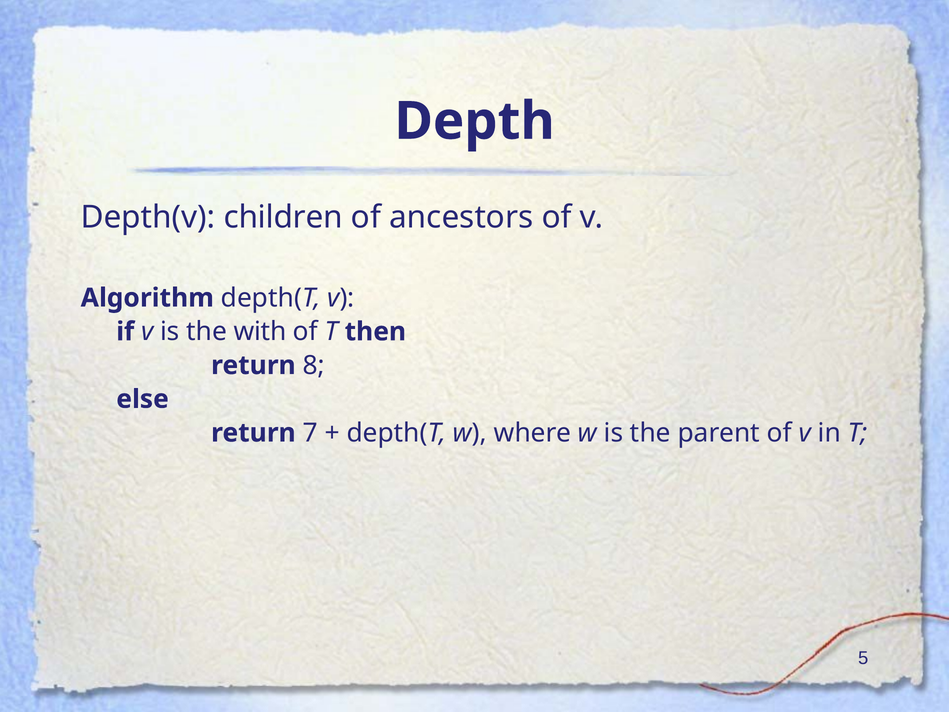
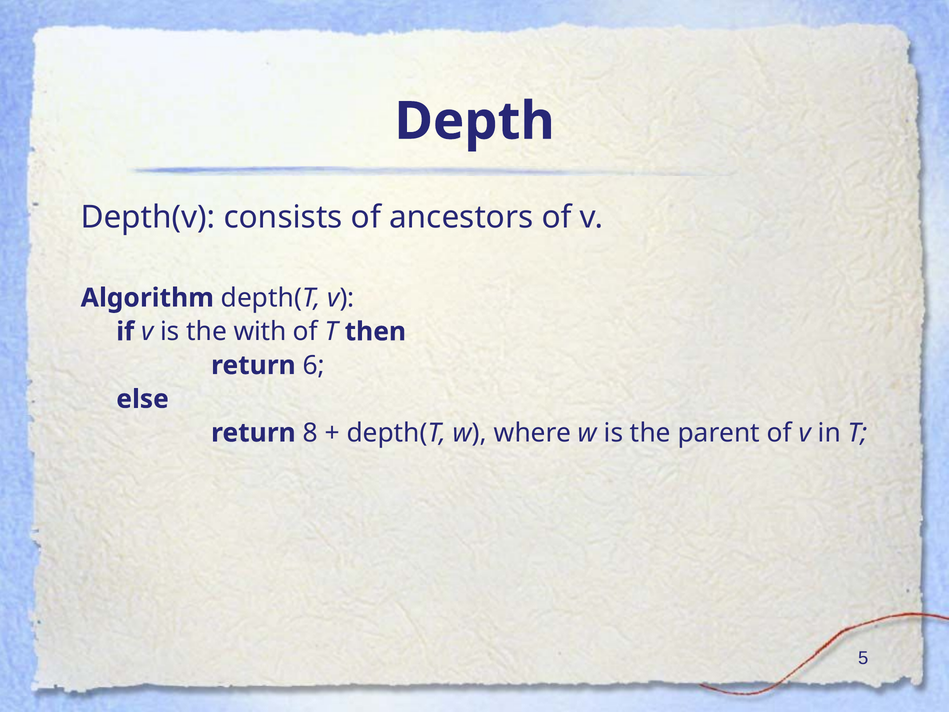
children: children -> consists
8: 8 -> 6
7: 7 -> 8
